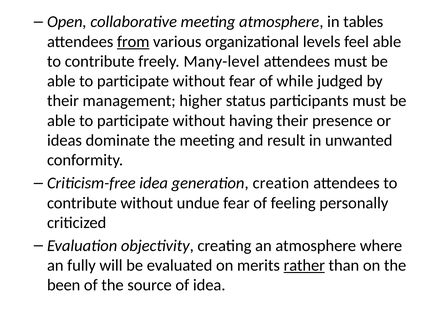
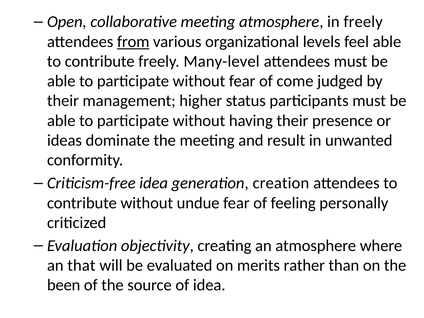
in tables: tables -> freely
while: while -> come
fully: fully -> that
rather underline: present -> none
